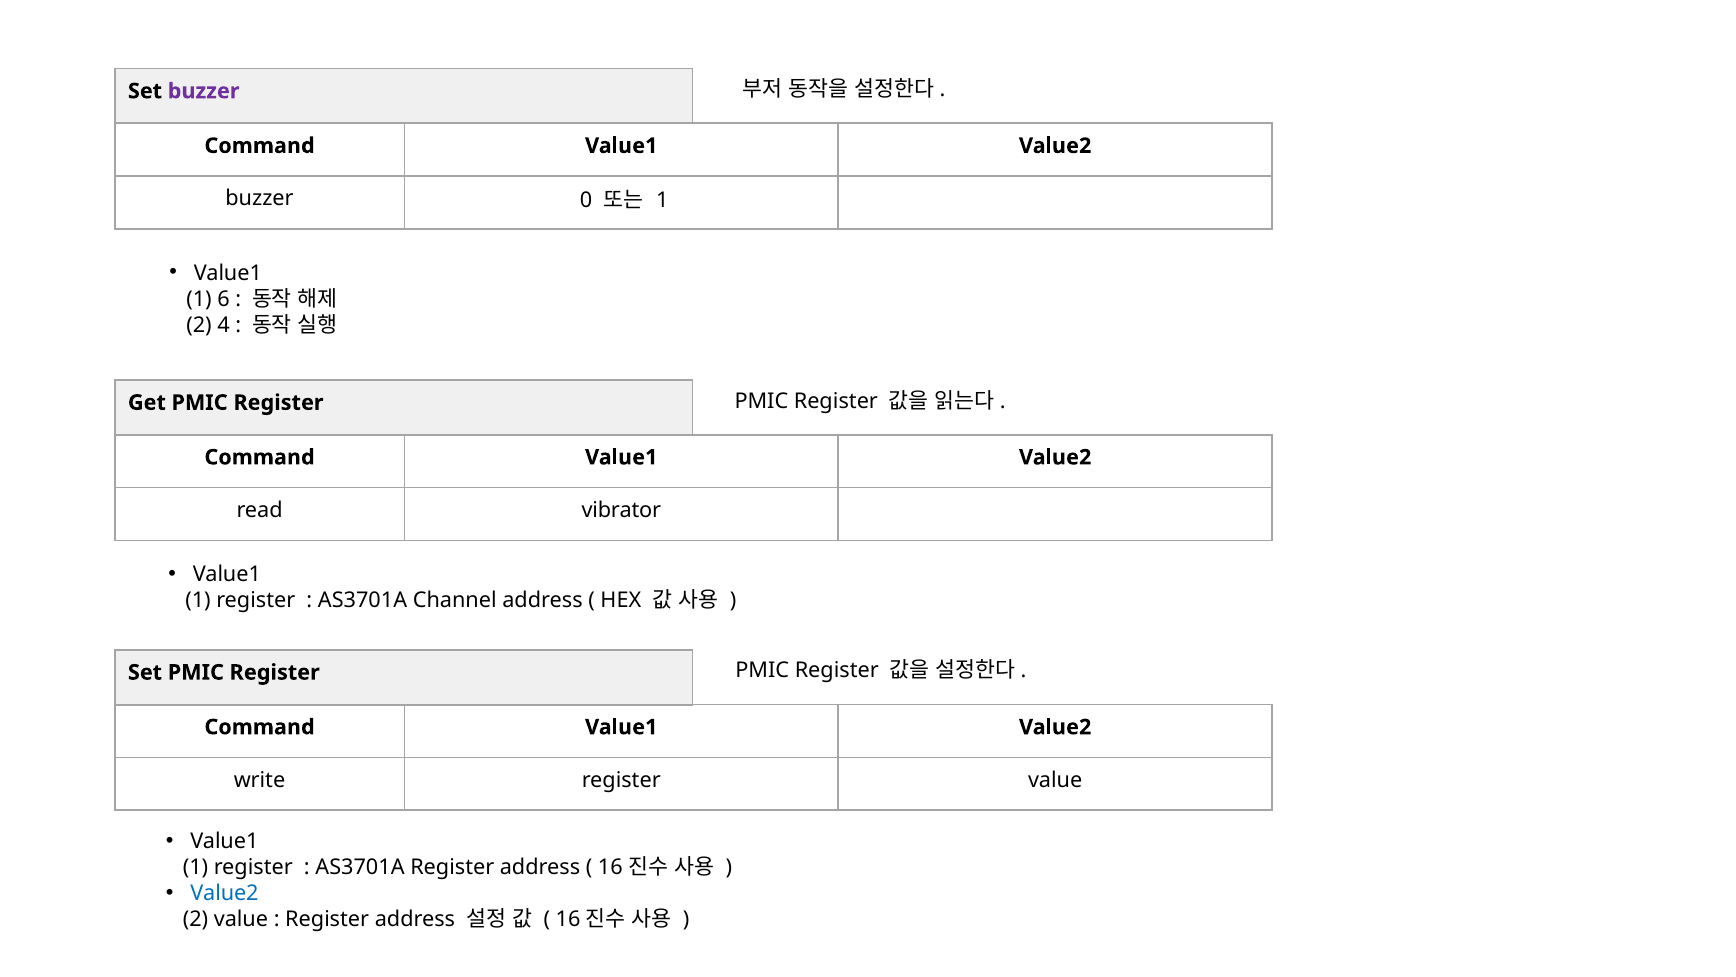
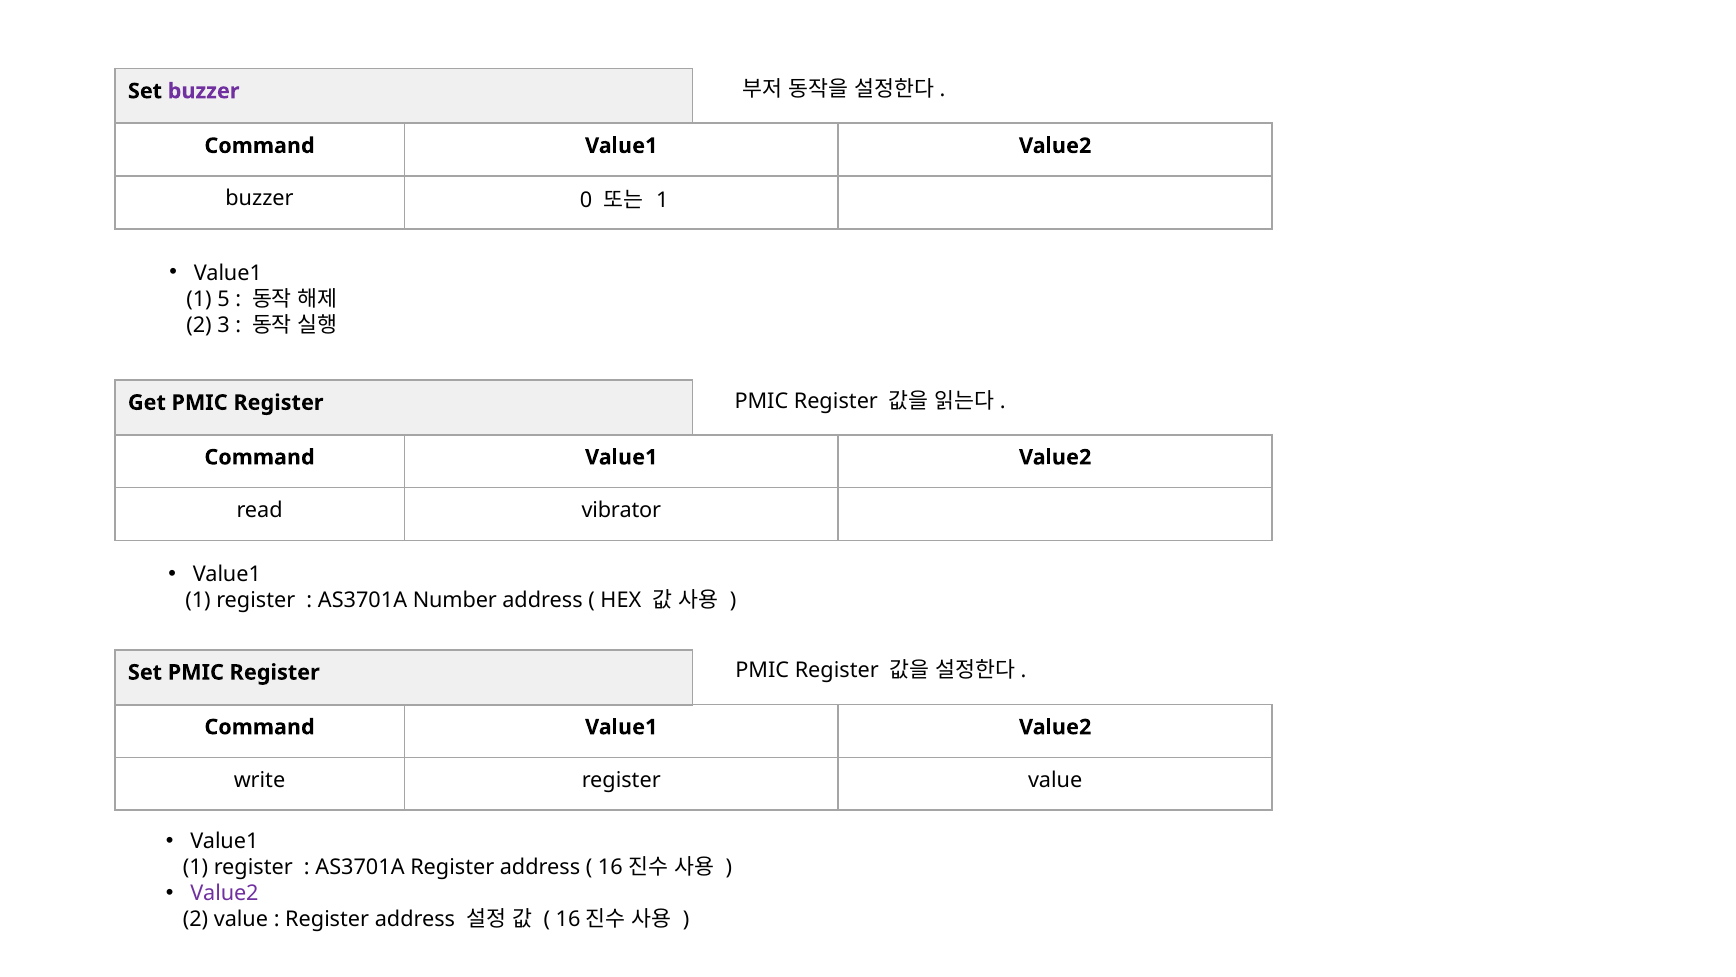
6: 6 -> 5
4: 4 -> 3
Channel: Channel -> Number
Value2 at (224, 893) colour: blue -> purple
